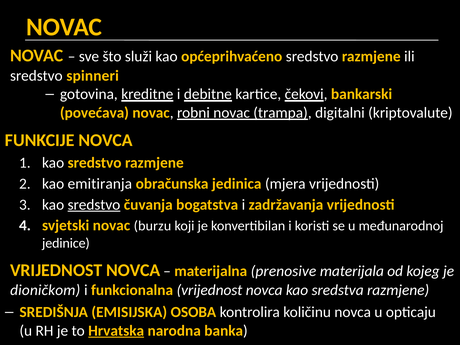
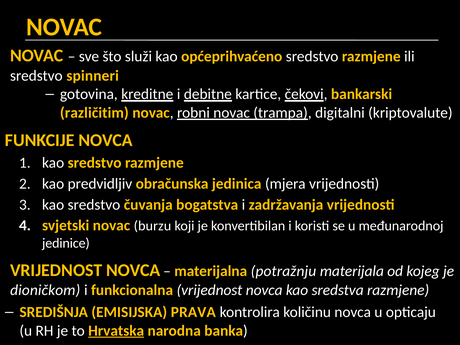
povećava: povećava -> različitim
emitiranja: emitiranja -> predvidljiv
sredstvo at (94, 205) underline: present -> none
prenosive: prenosive -> potražnju
OSOBA: OSOBA -> PRAVA
